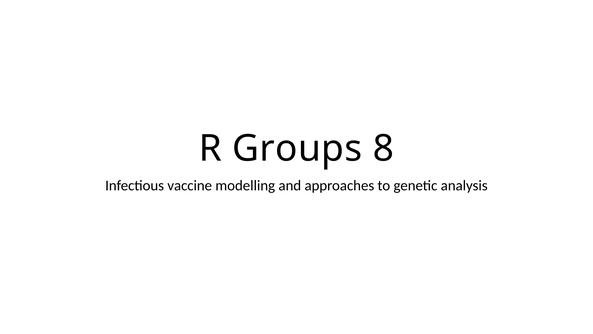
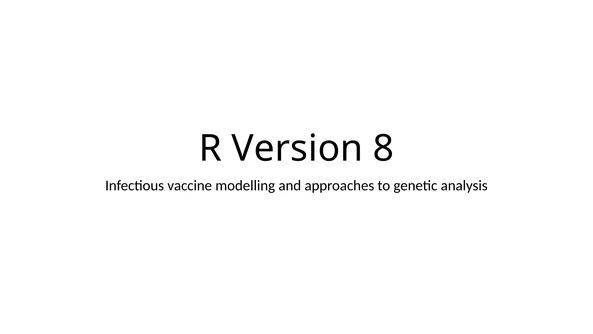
Groups: Groups -> Version
